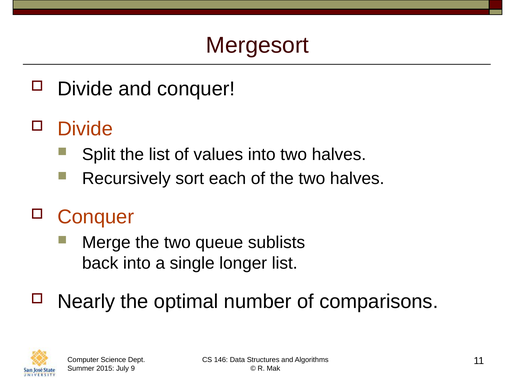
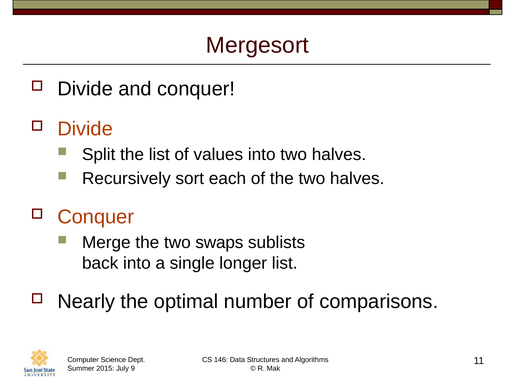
queue: queue -> swaps
